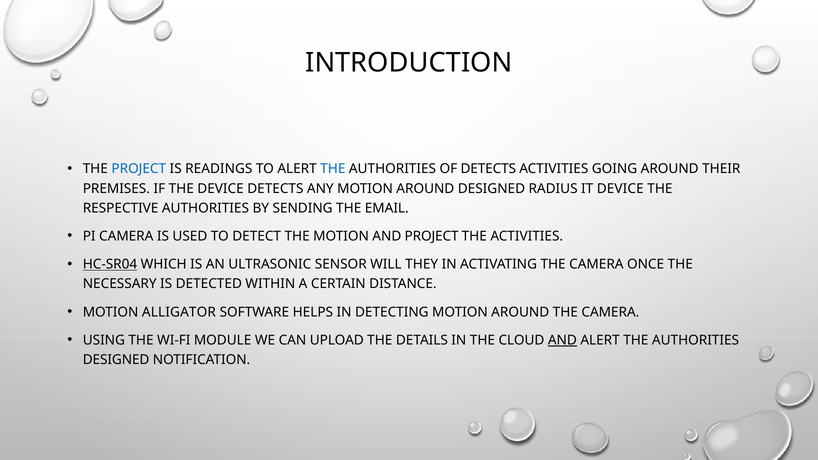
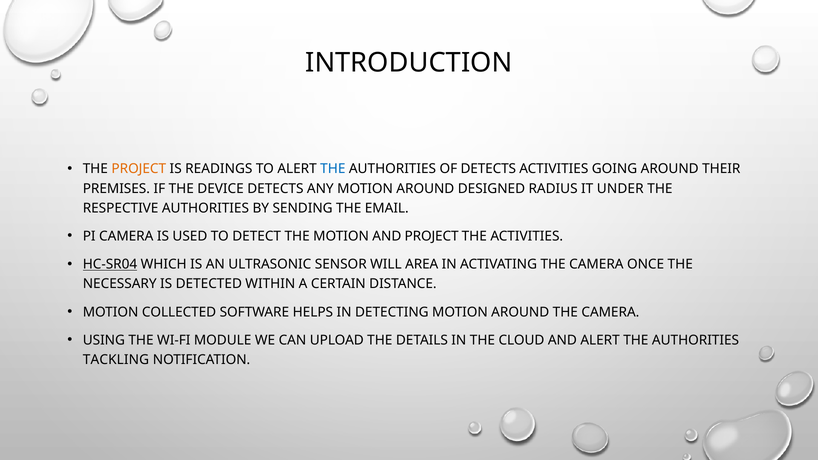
PROJECT at (139, 169) colour: blue -> orange
IT DEVICE: DEVICE -> UNDER
THEY: THEY -> AREA
ALLIGATOR: ALLIGATOR -> COLLECTED
AND at (562, 340) underline: present -> none
DESIGNED at (116, 360): DESIGNED -> TACKLING
